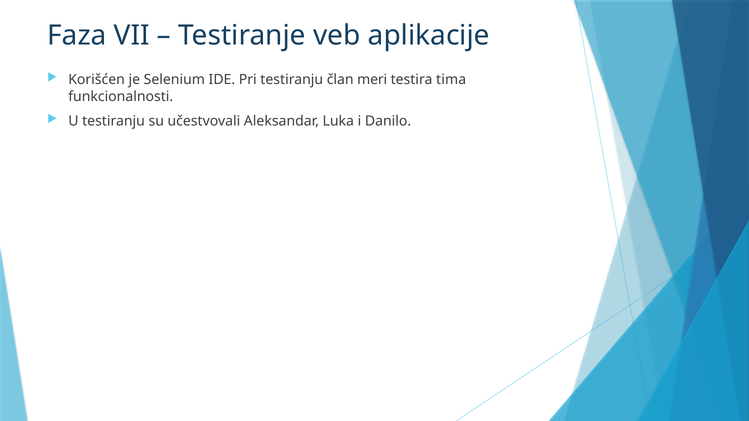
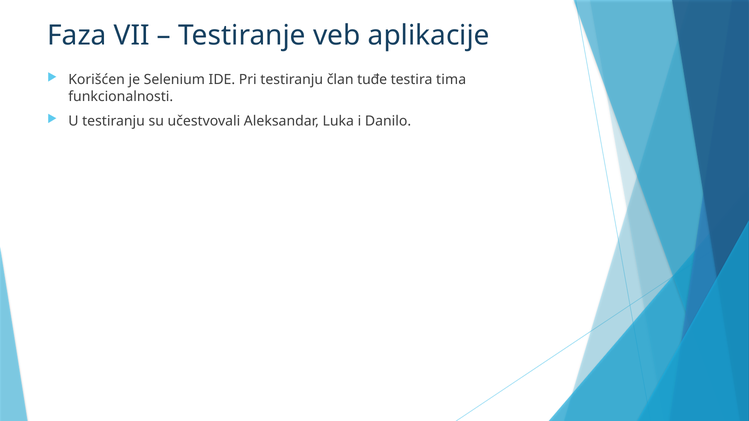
meri: meri -> tuđe
